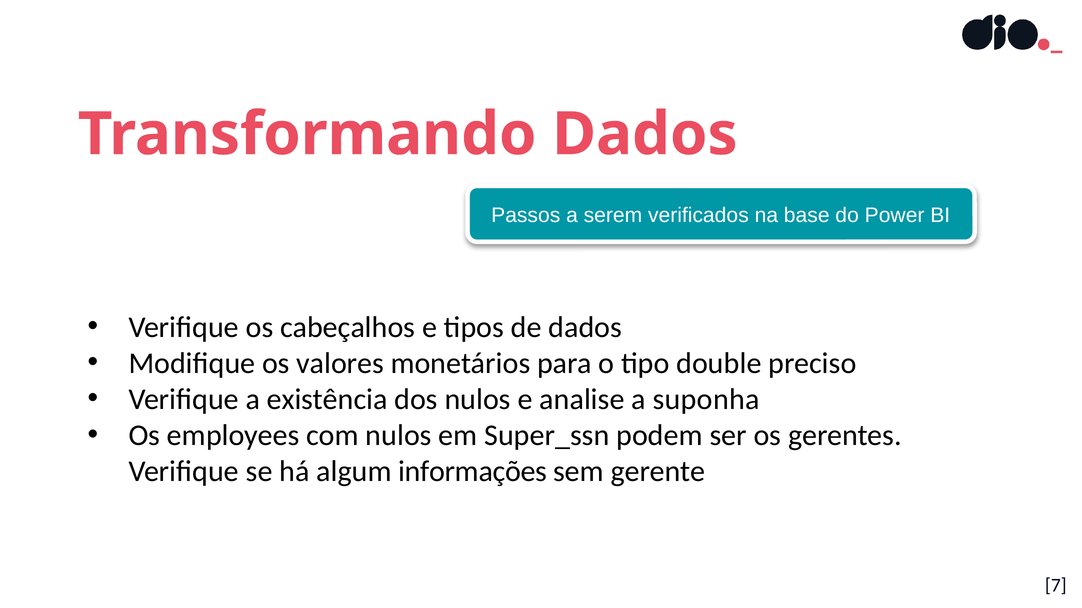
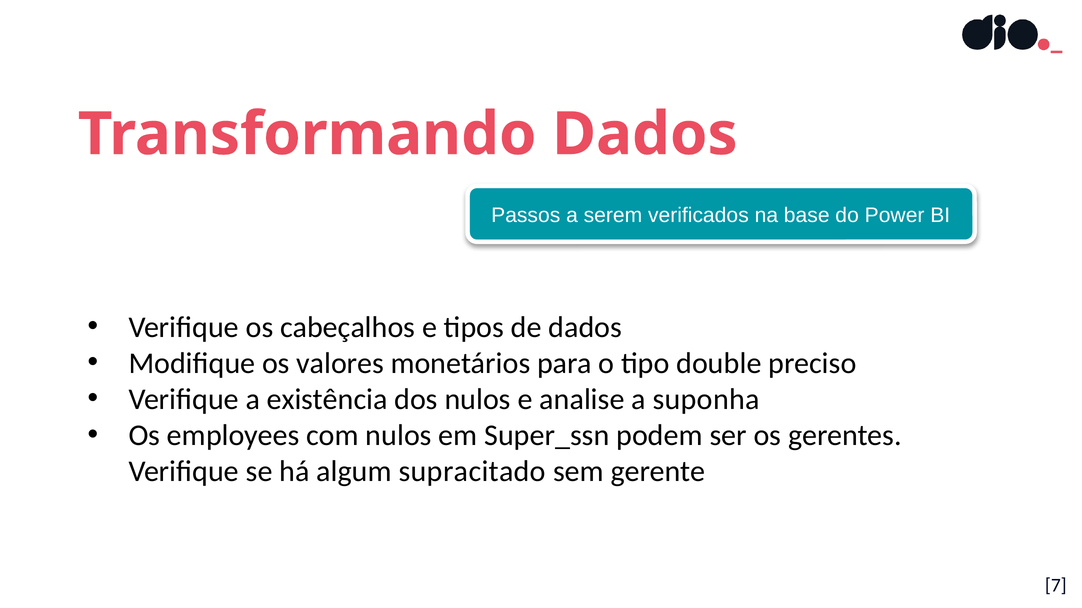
informações: informações -> supracitado
